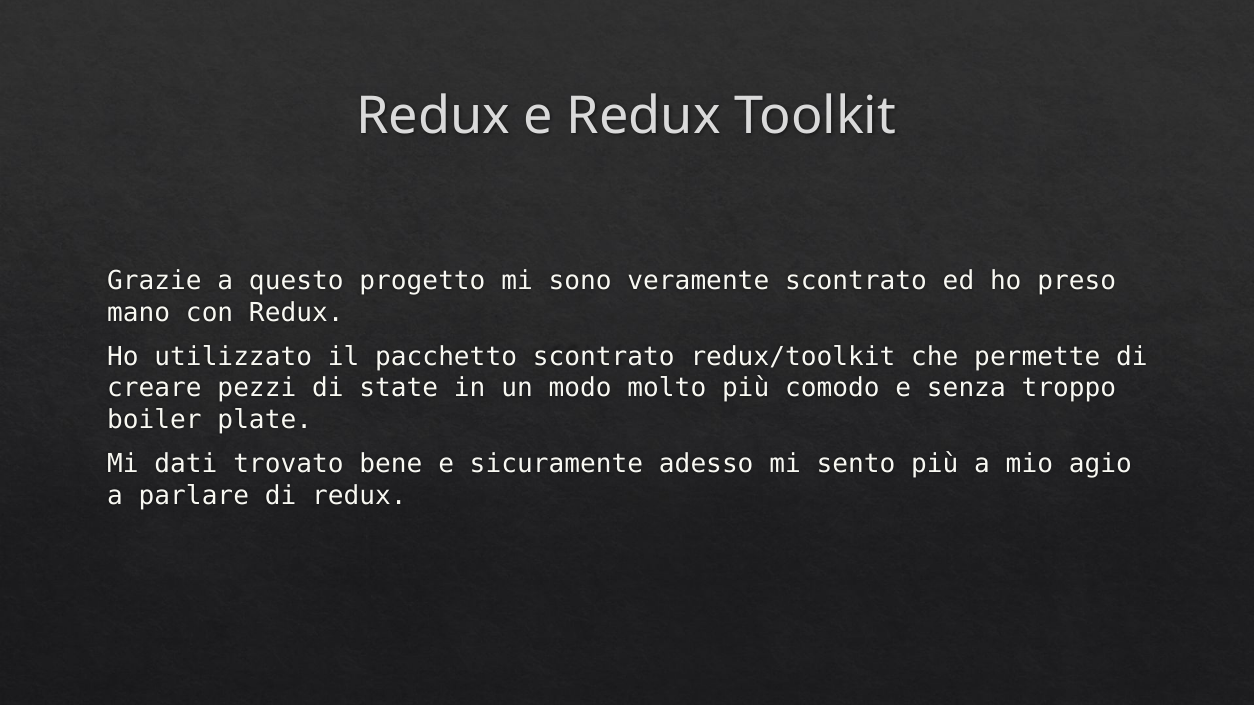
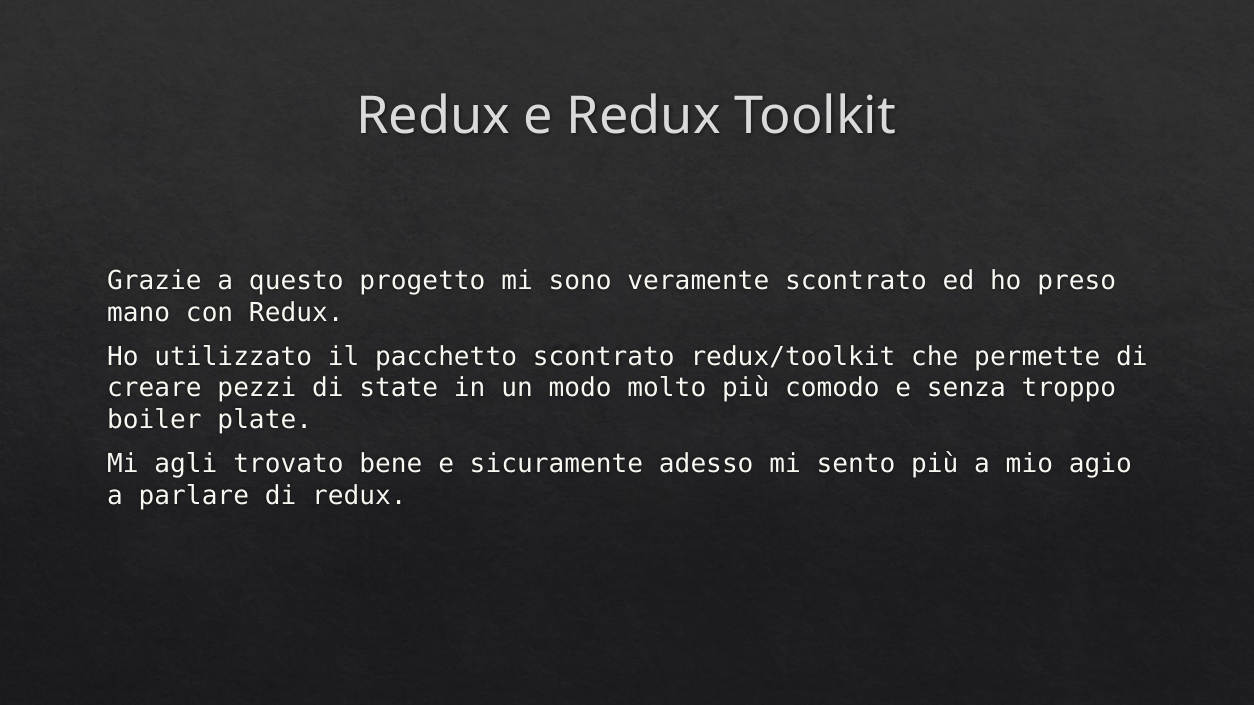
dati: dati -> agli
